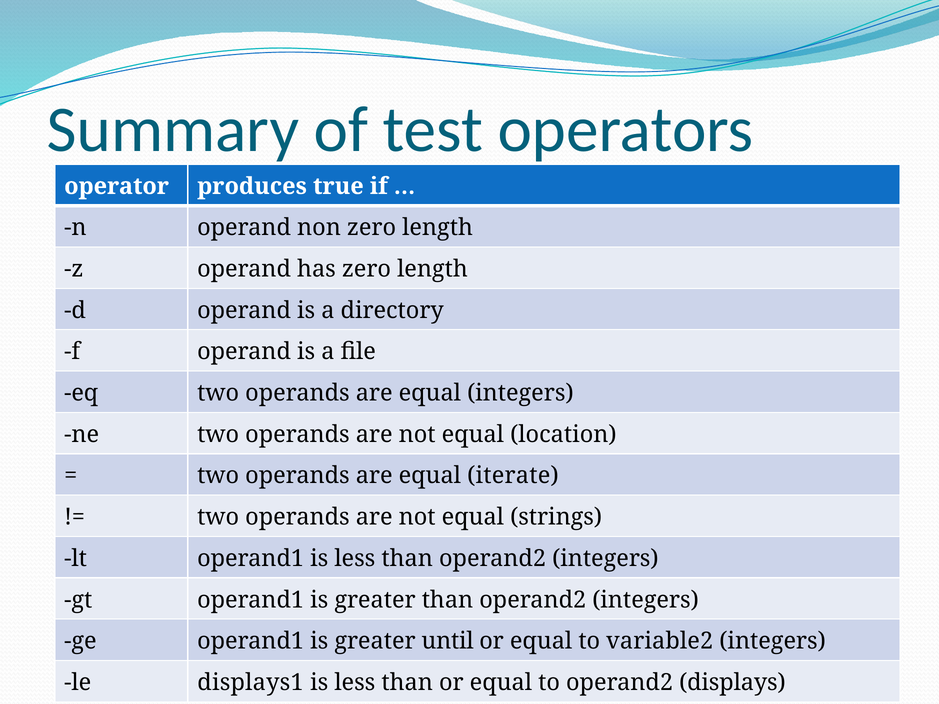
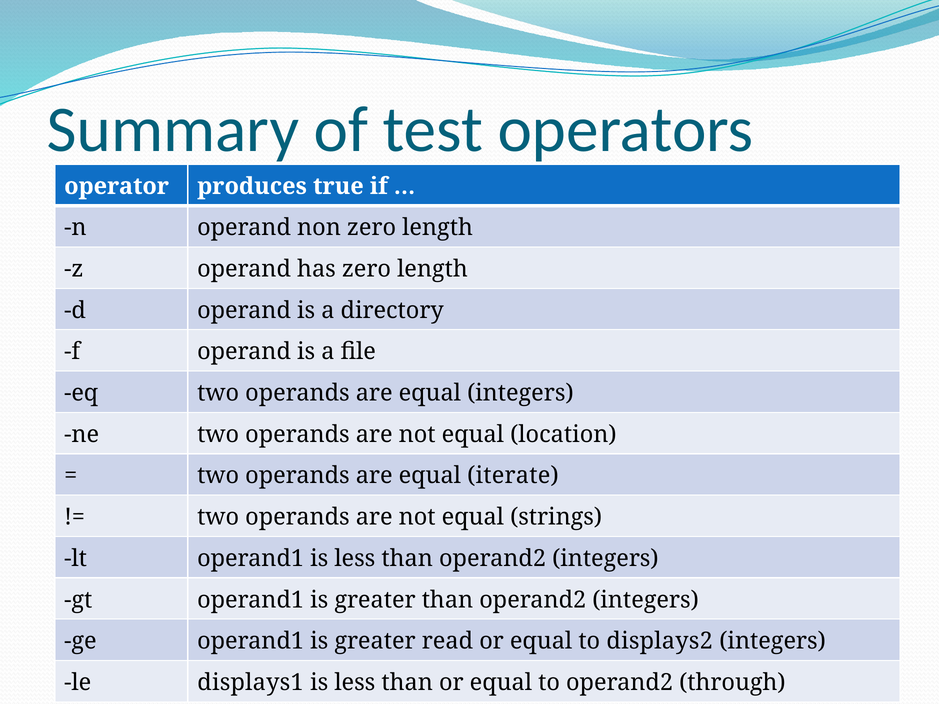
until: until -> read
variable2: variable2 -> displays2
displays: displays -> through
